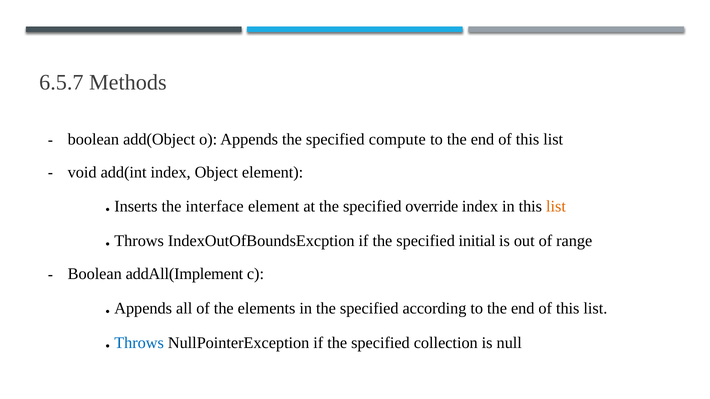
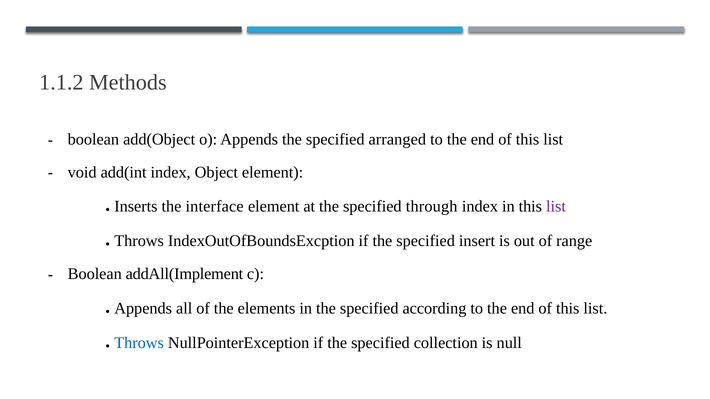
6.5.7: 6.5.7 -> 1.1.2
compute: compute -> arranged
override: override -> through
list at (556, 207) colour: orange -> purple
initial: initial -> insert
